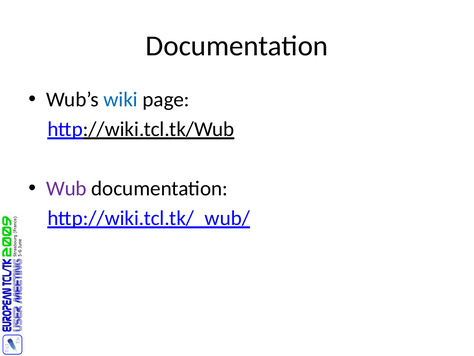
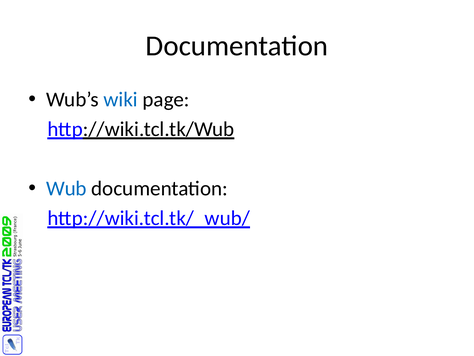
Wub colour: purple -> blue
